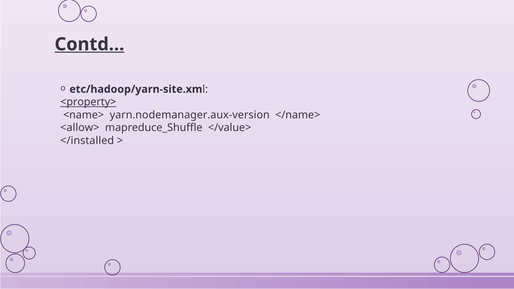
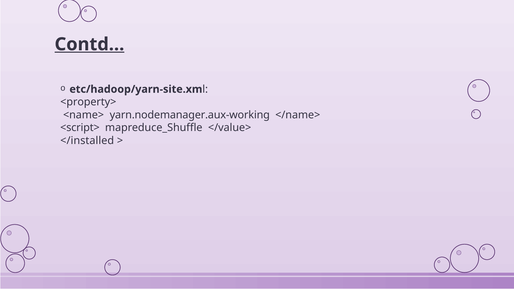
<property> underline: present -> none
yarn.nodemanager.aux-version: yarn.nodemanager.aux-version -> yarn.nodemanager.aux-working
<allow>: <allow> -> <script>
